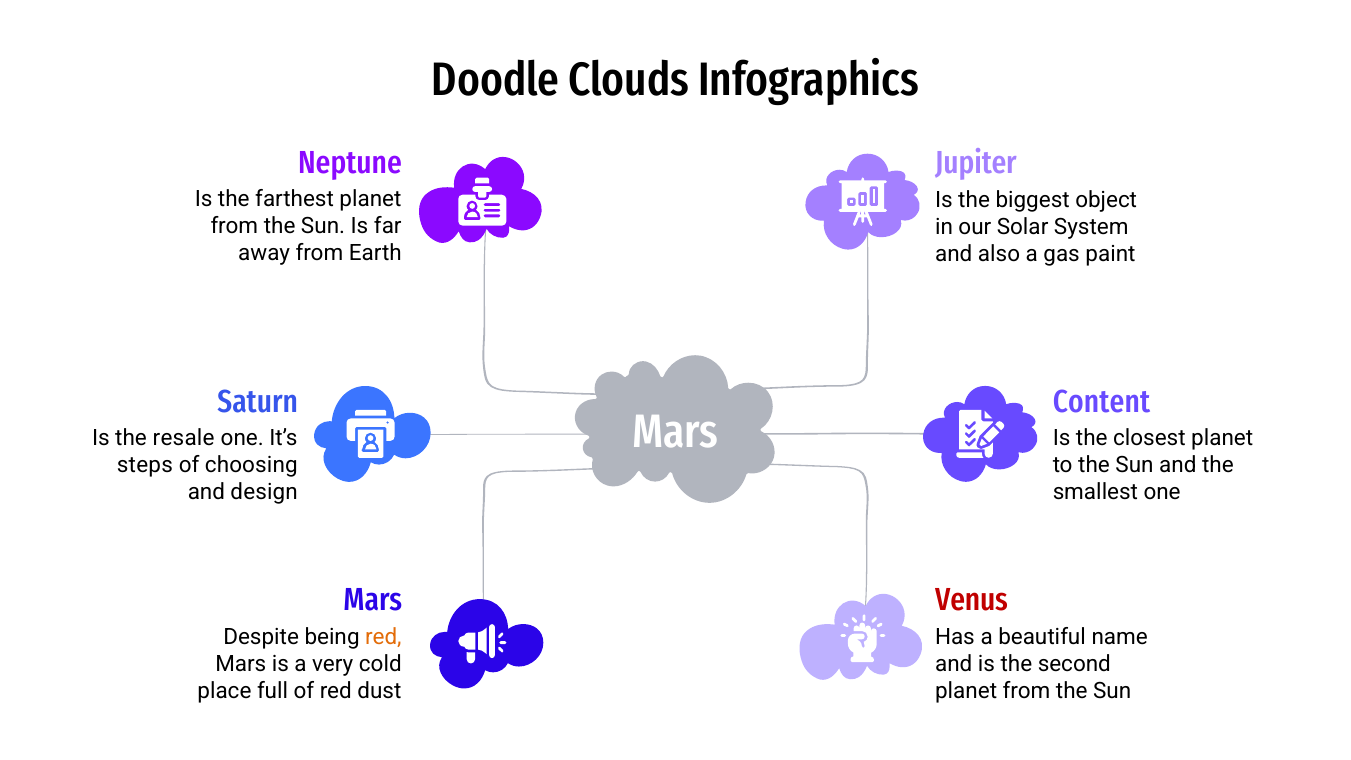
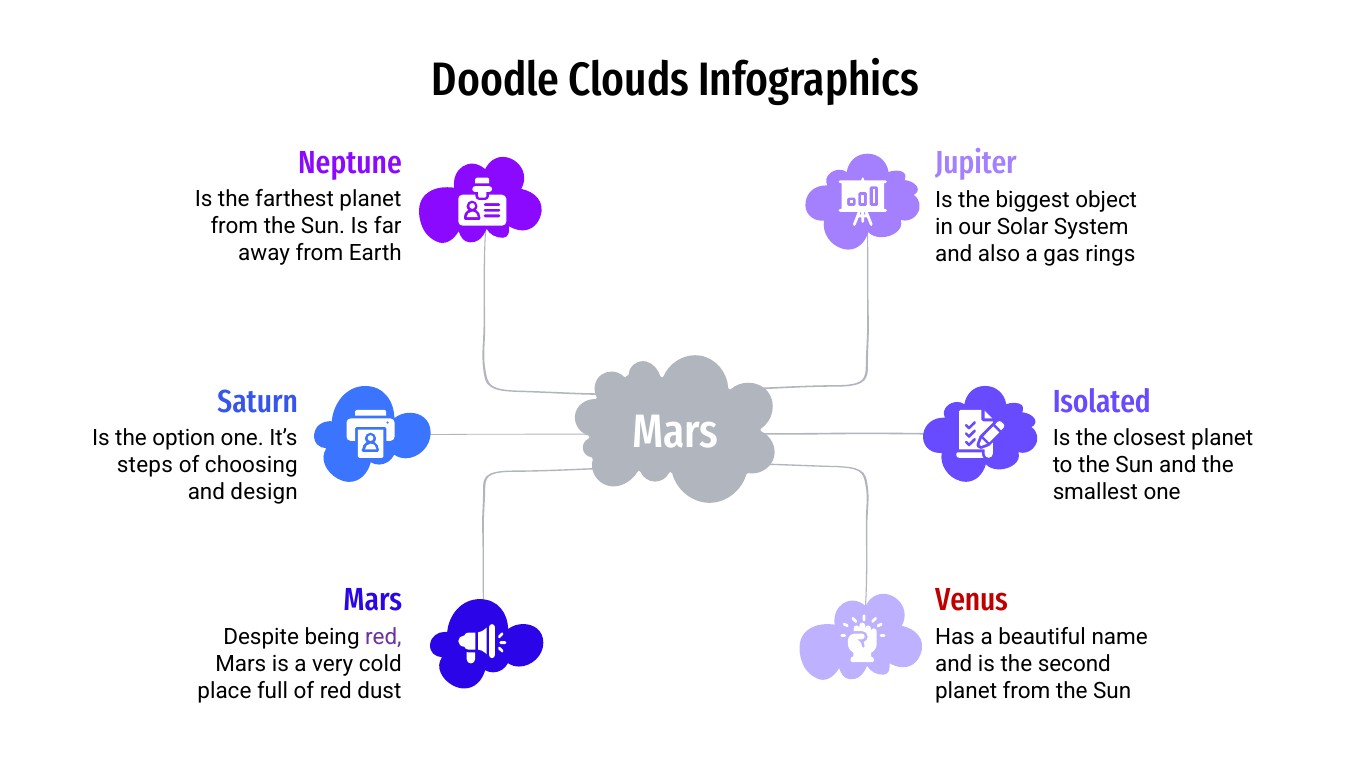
paint: paint -> rings
Content: Content -> Isolated
resale: resale -> option
red at (383, 637) colour: orange -> purple
